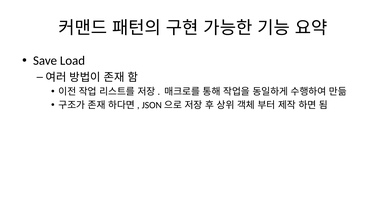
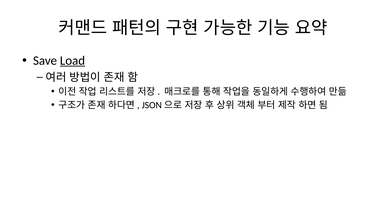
Load underline: none -> present
